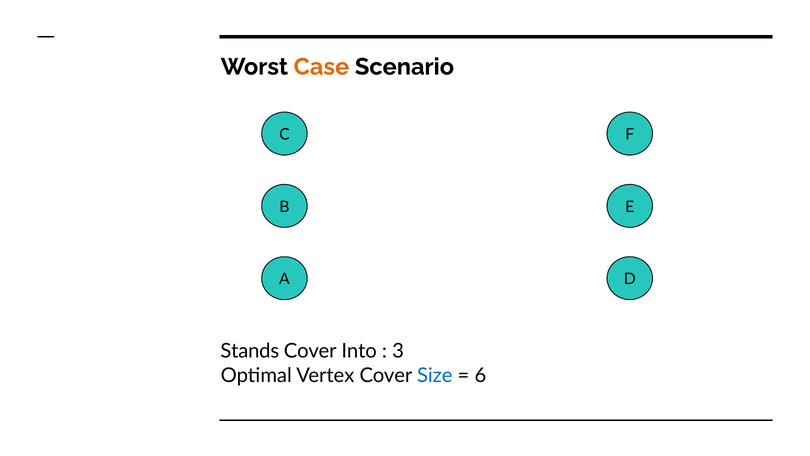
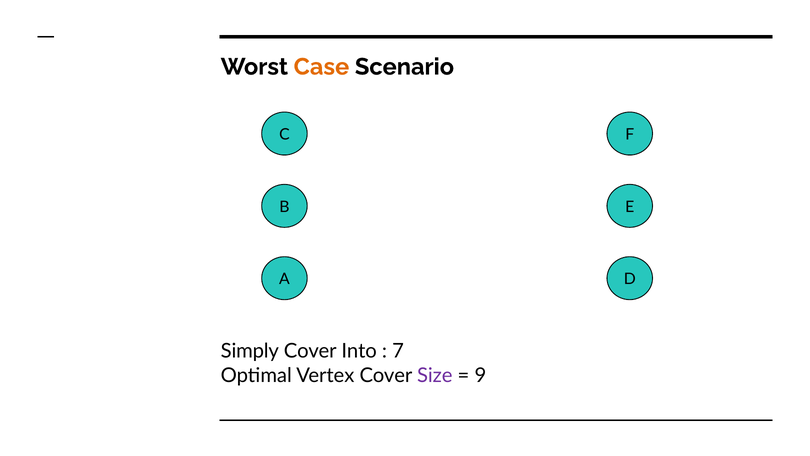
Stands: Stands -> Simply
3: 3 -> 7
Size colour: blue -> purple
6: 6 -> 9
